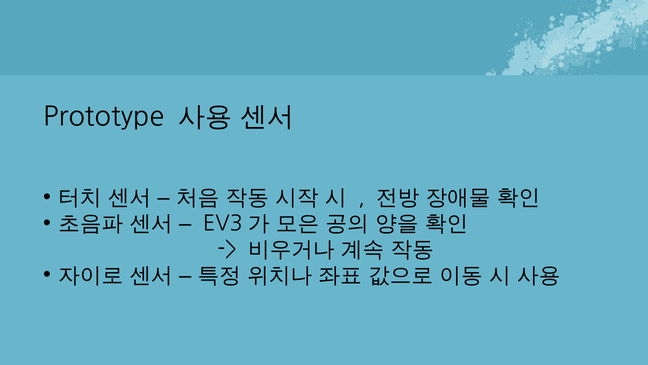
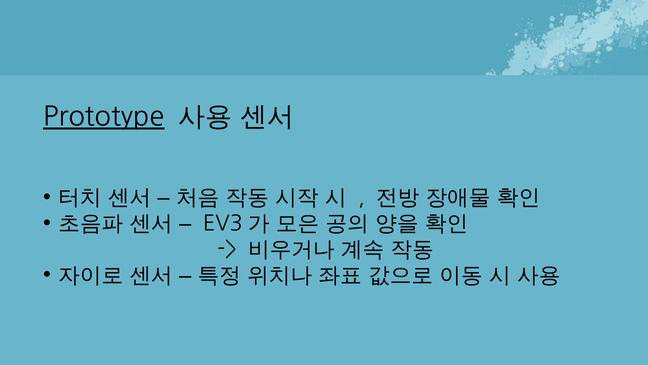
Prototype underline: none -> present
